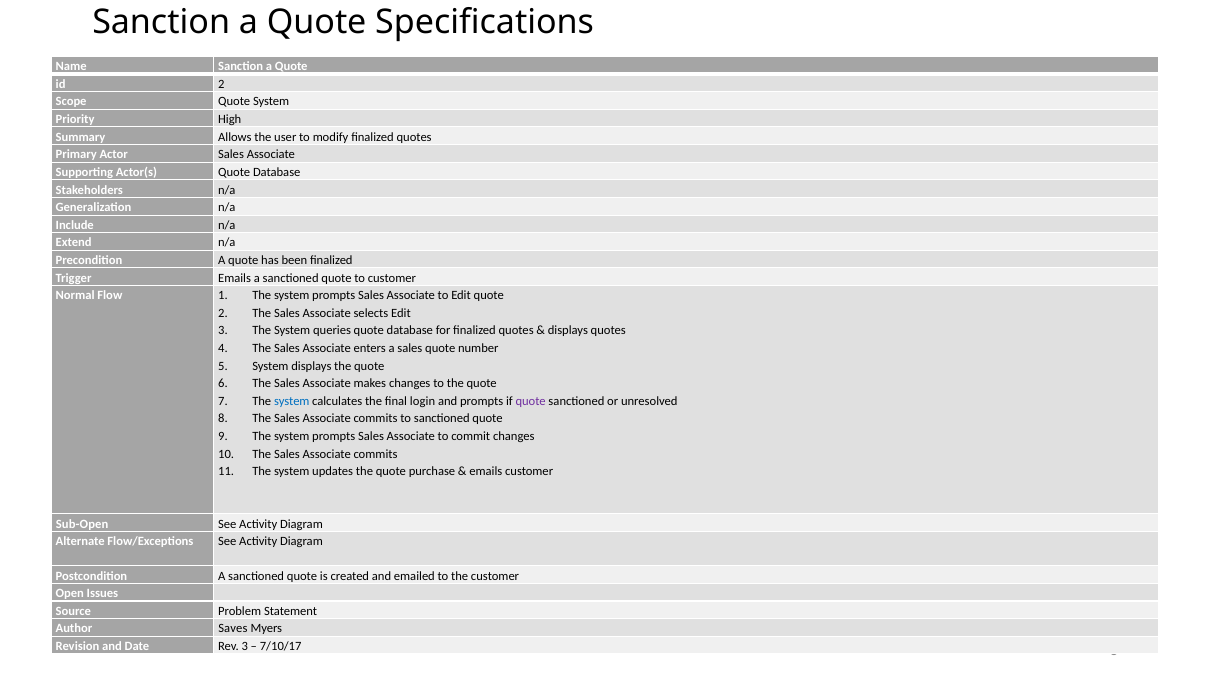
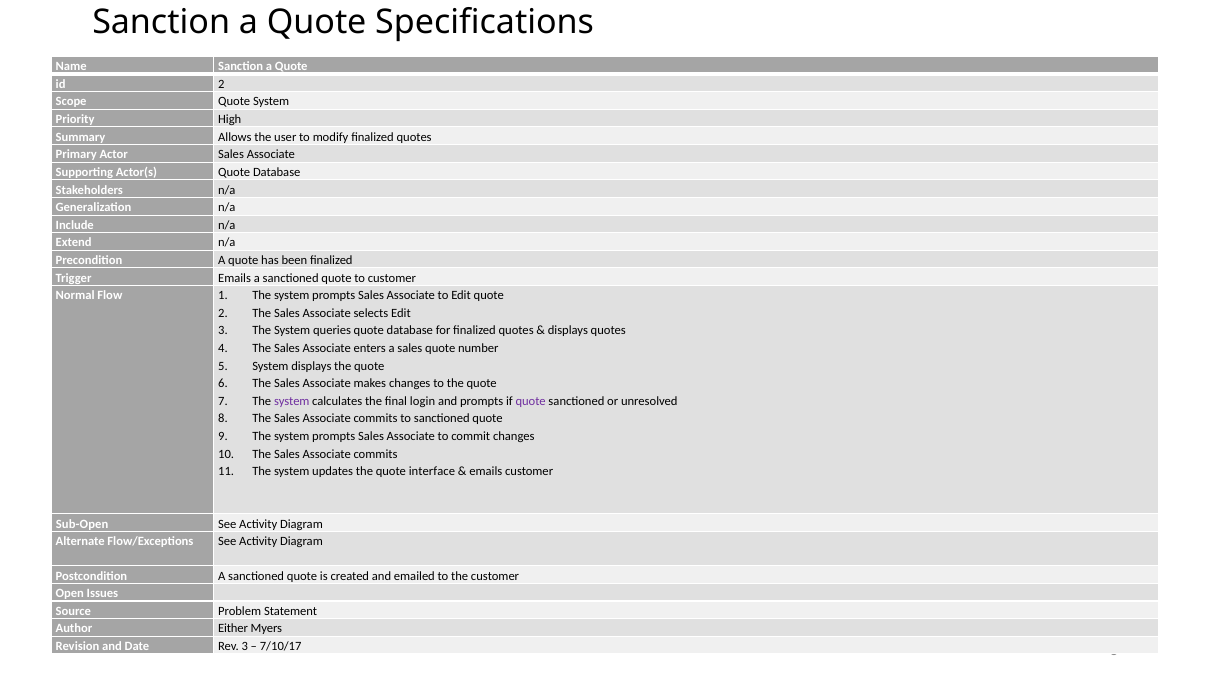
system at (292, 401) colour: blue -> purple
purchase: purchase -> interface
Saves: Saves -> Either
